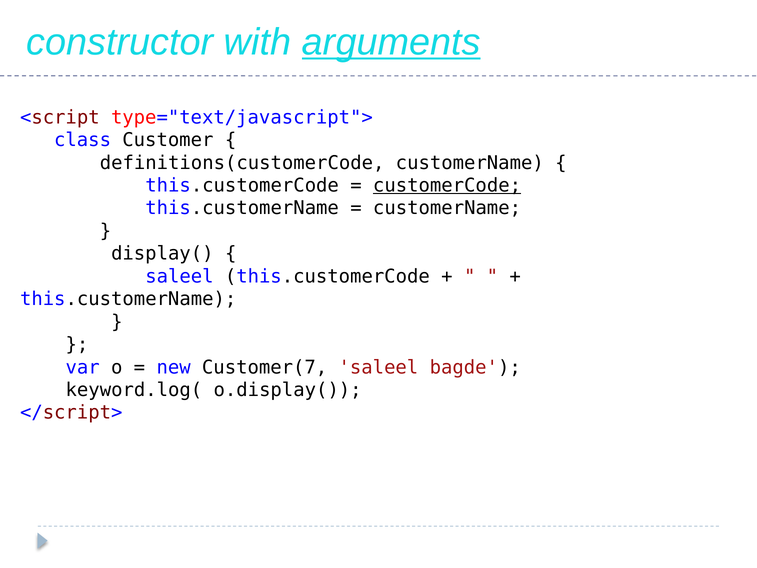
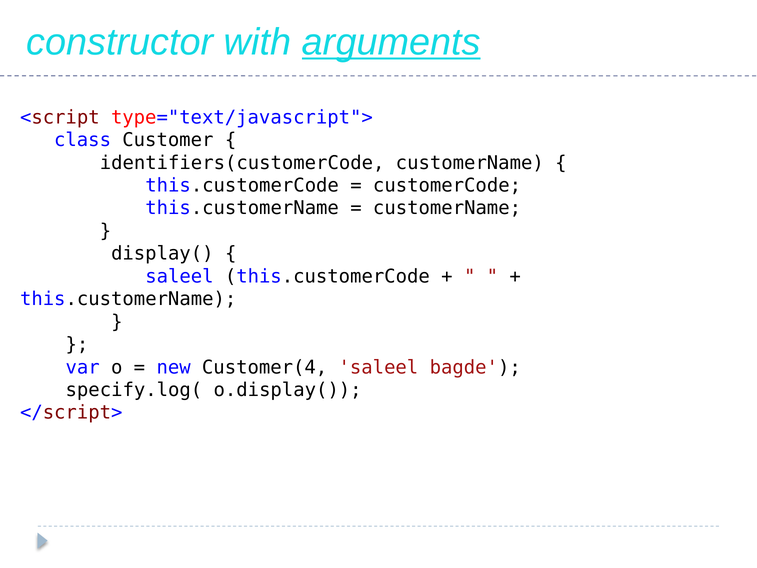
definitions(customerCode: definitions(customerCode -> identifiers(customerCode
customerCode underline: present -> none
Customer(7: Customer(7 -> Customer(4
keyword.log(: keyword.log( -> specify.log(
